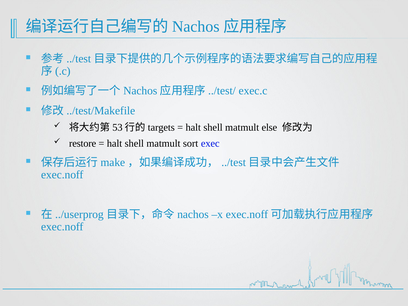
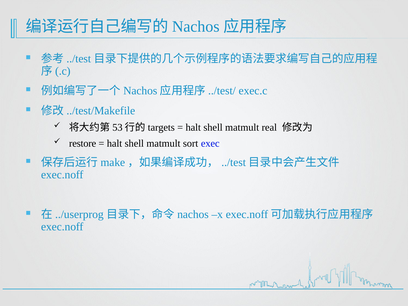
else: else -> real
